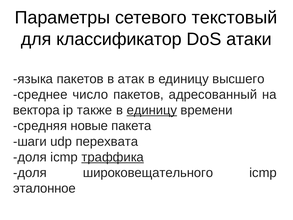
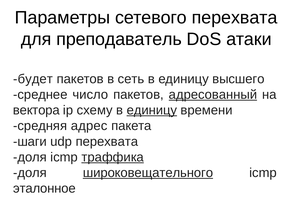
сетевого текстовый: текстовый -> перехвата
классификатор: классификатор -> преподаватель
языка: языка -> будет
атак: атак -> сеть
адресованный underline: none -> present
также: также -> схему
новые: новые -> адрес
широковещательного underline: none -> present
